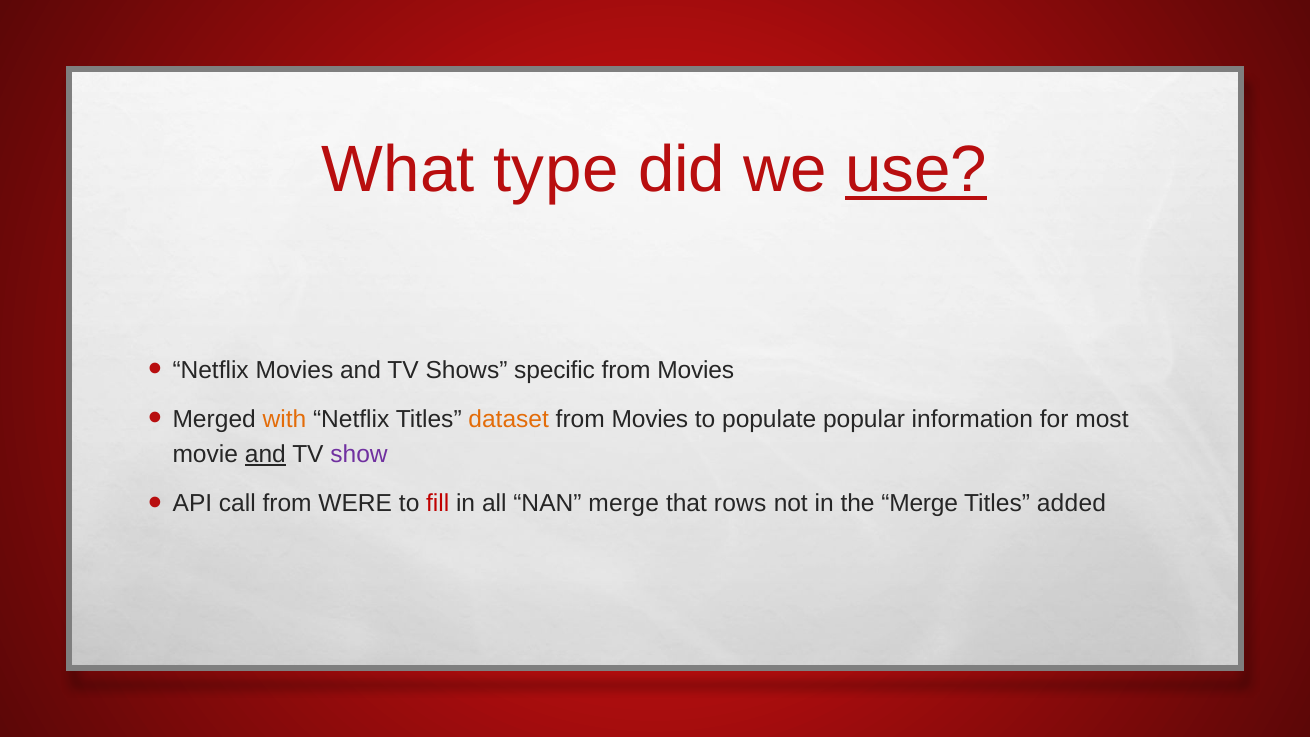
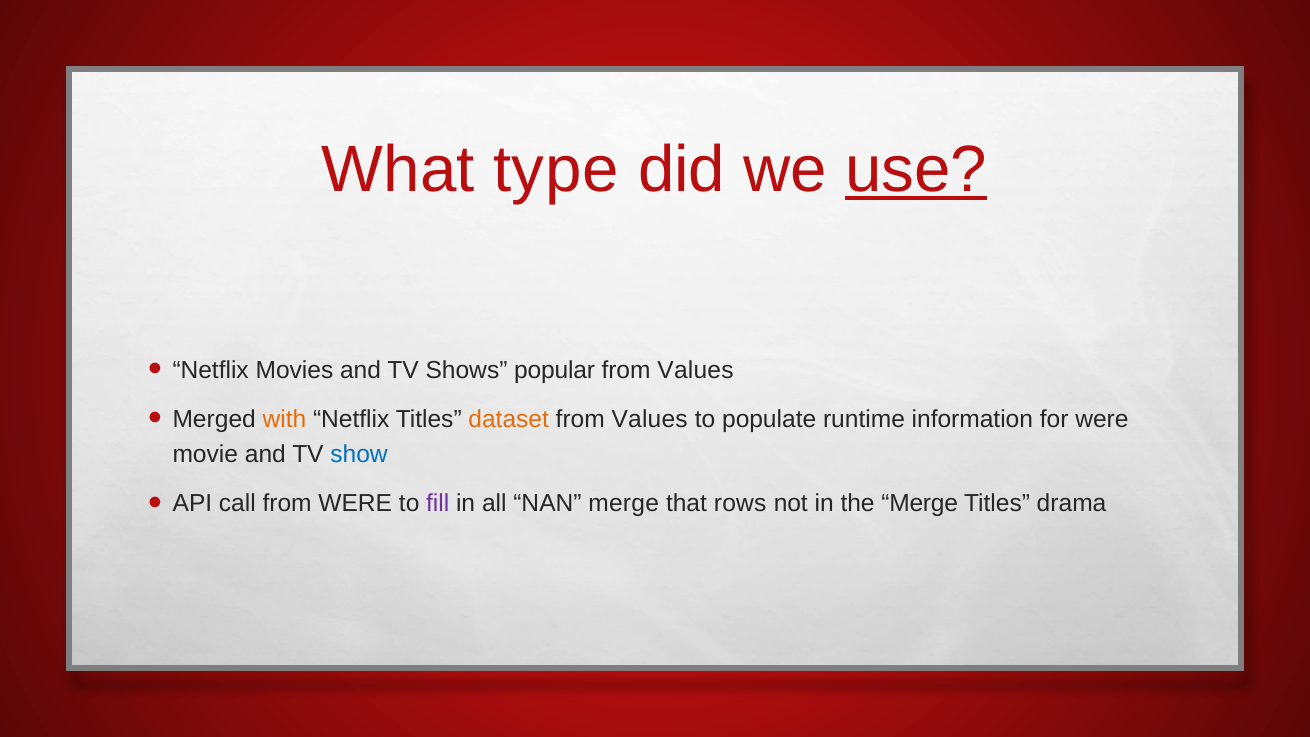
specific: specific -> popular
Movies at (696, 370): Movies -> Values
Movies at (650, 419): Movies -> Values
popular: popular -> runtime
for most: most -> were
and at (265, 454) underline: present -> none
show colour: purple -> blue
fill colour: red -> purple
added: added -> drama
